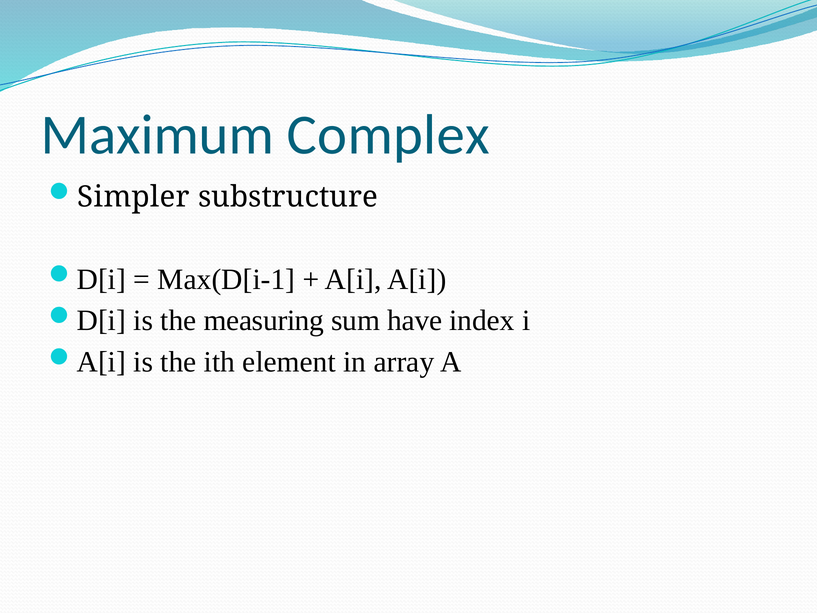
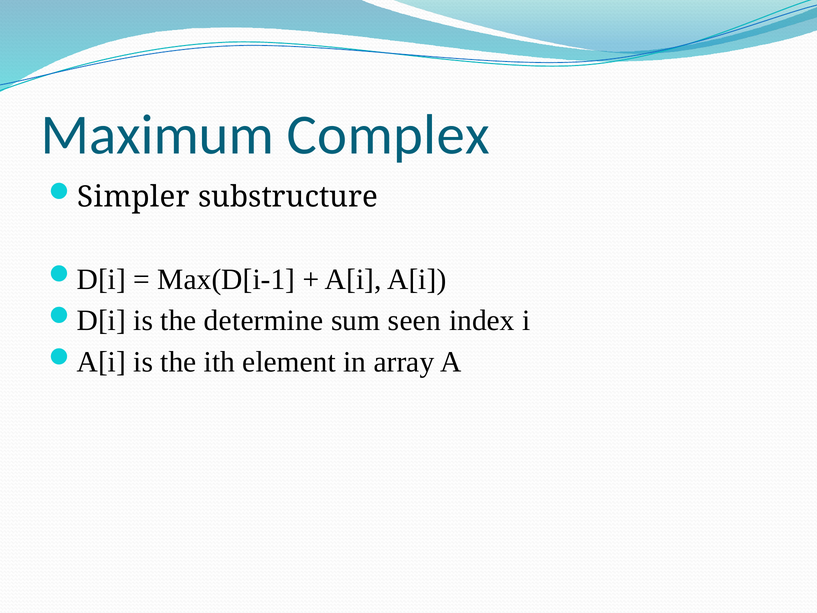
measuring: measuring -> determine
have: have -> seen
